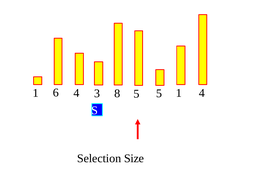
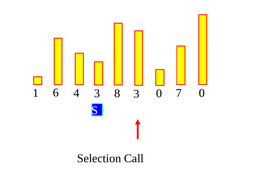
6 5: 5 -> 3
1 5: 5 -> 0
4 1: 1 -> 7
8 4: 4 -> 0
Size: Size -> Call
